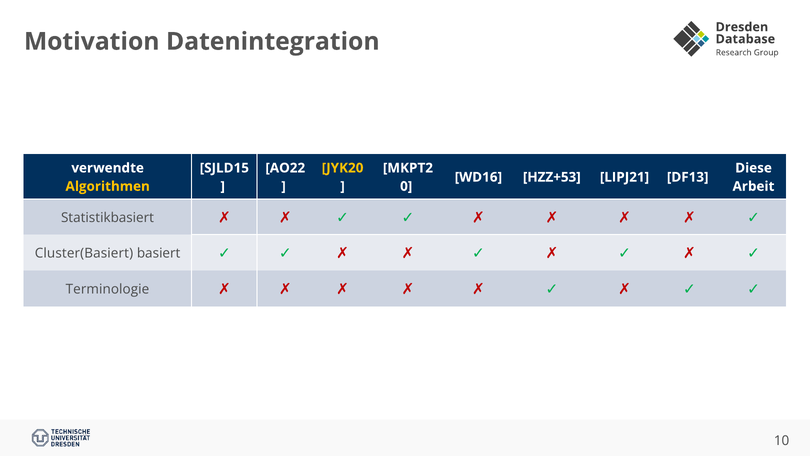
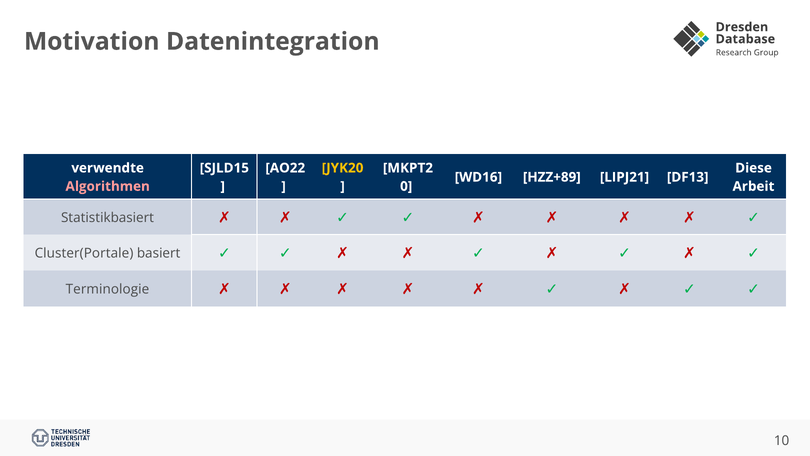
HZZ+53: HZZ+53 -> HZZ+89
Algorithmen colour: yellow -> pink
Cluster(Basiert: Cluster(Basiert -> Cluster(Portale
